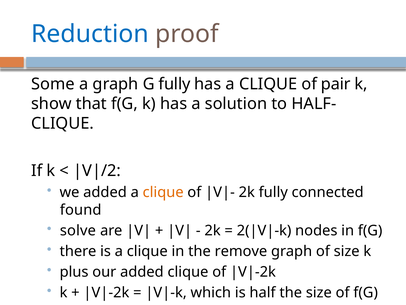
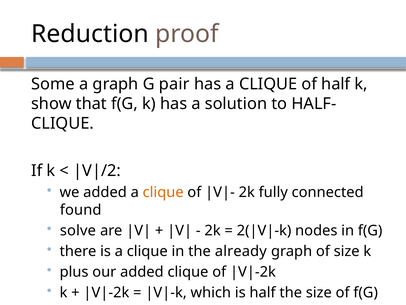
Reduction colour: blue -> black
G fully: fully -> pair
of pair: pair -> half
remove: remove -> already
